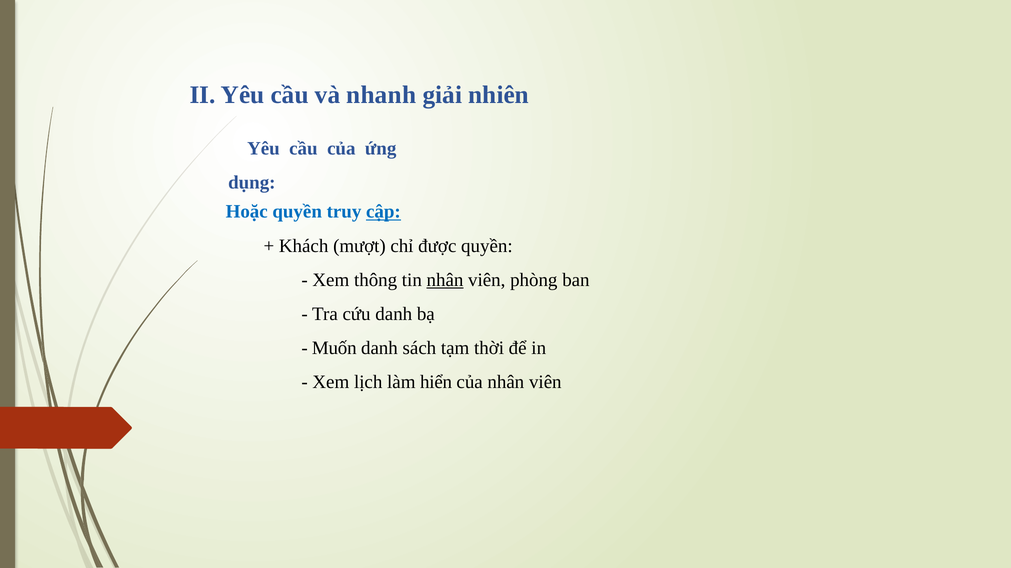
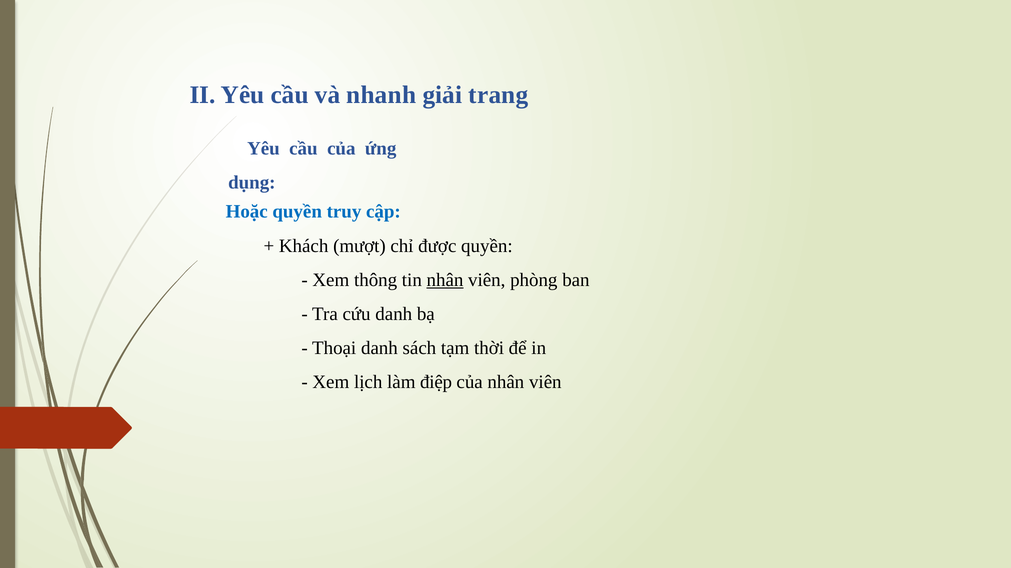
nhiên: nhiên -> trang
cập underline: present -> none
Muốn: Muốn -> Thoại
hiển: hiển -> điệp
